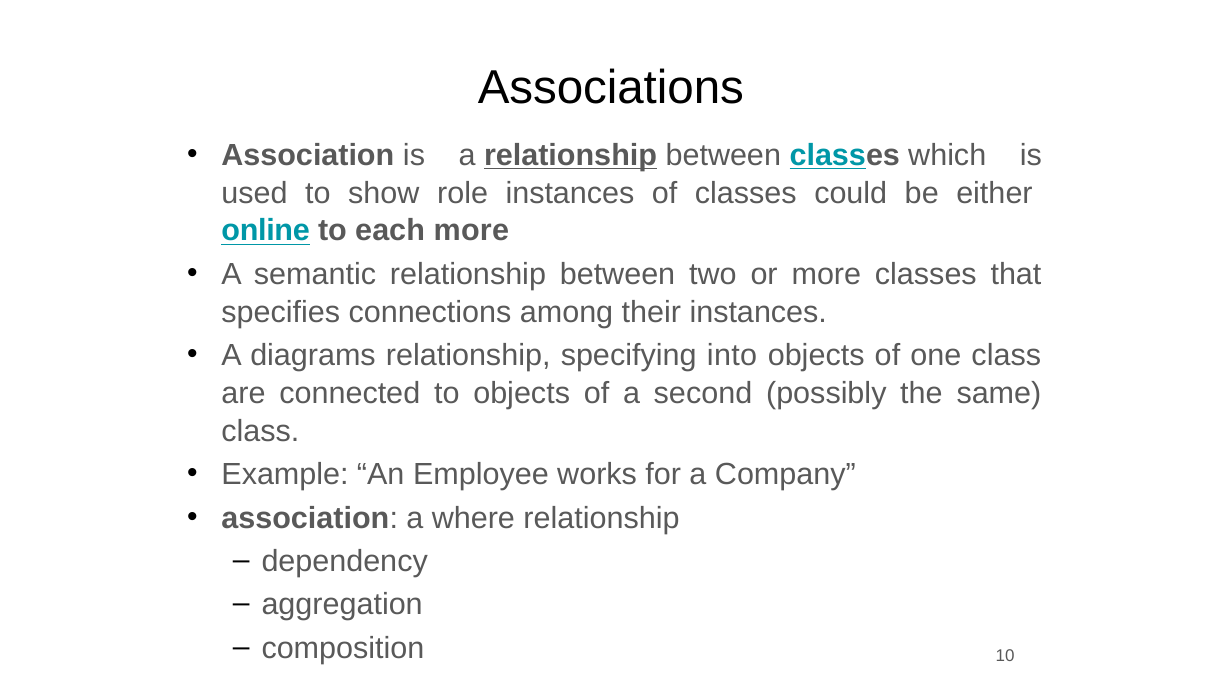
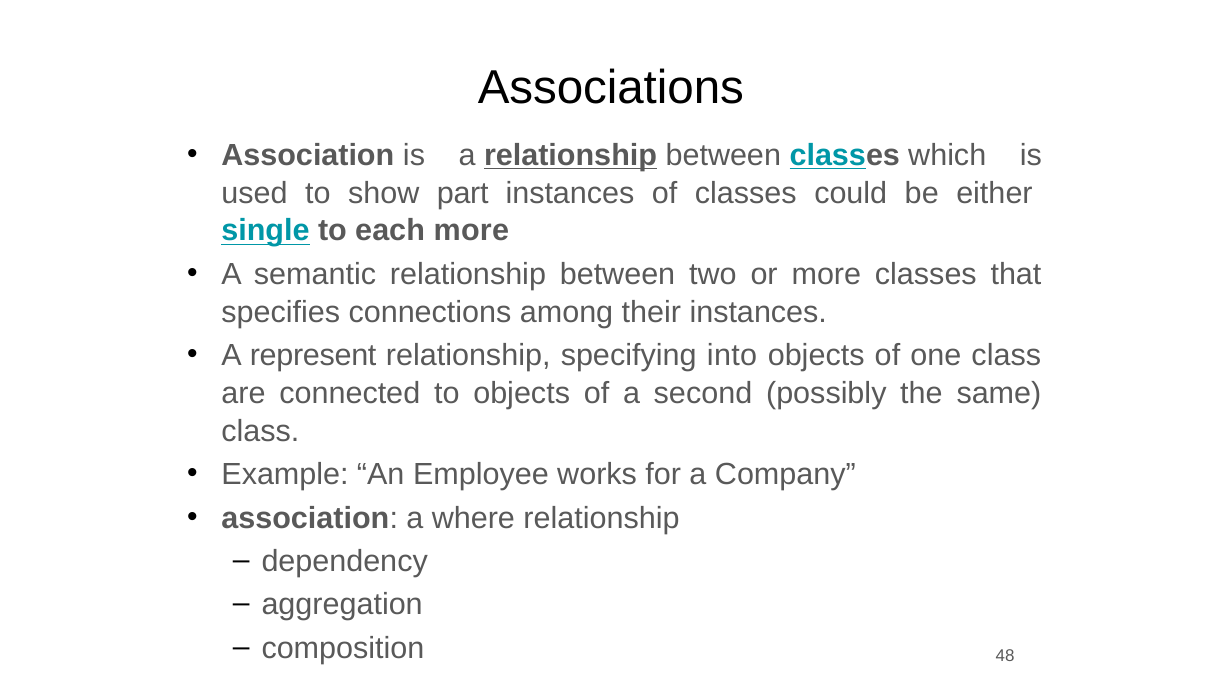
role: role -> part
online: online -> single
diagrams: diagrams -> represent
10: 10 -> 48
